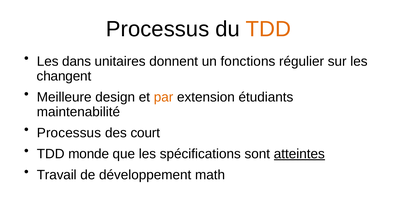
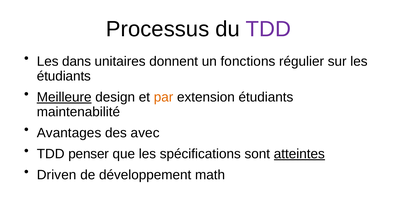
TDD at (268, 29) colour: orange -> purple
changent at (64, 76): changent -> étudiants
Meilleure underline: none -> present
Processus at (69, 132): Processus -> Avantages
court: court -> avec
monde: monde -> penser
Travail: Travail -> Driven
